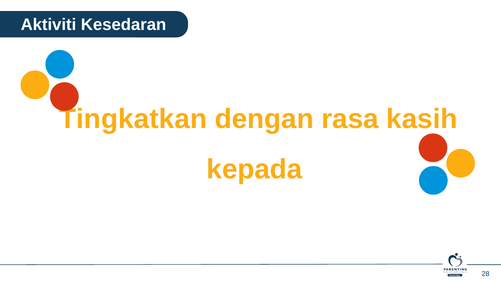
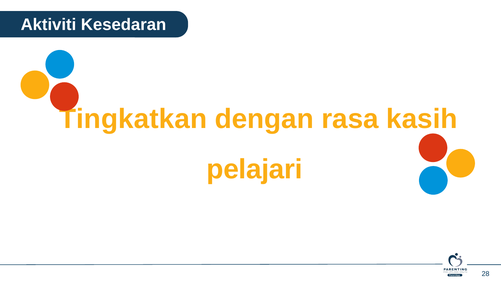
kepada: kepada -> pelajari
